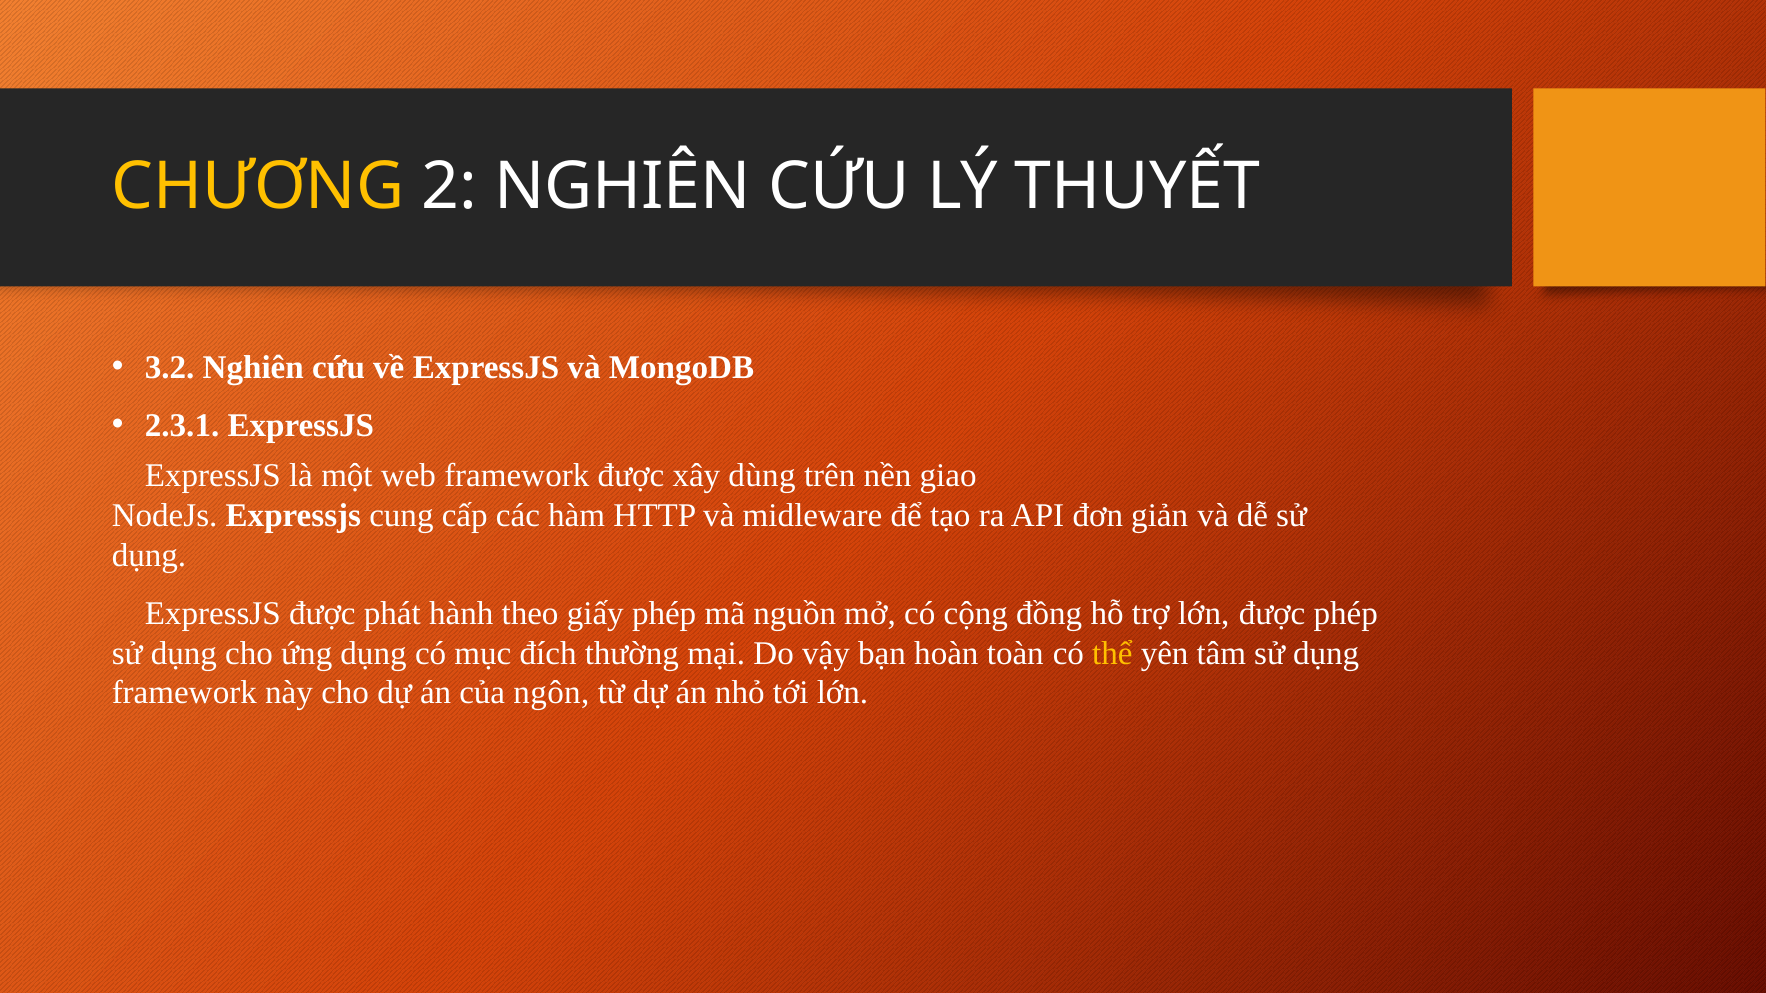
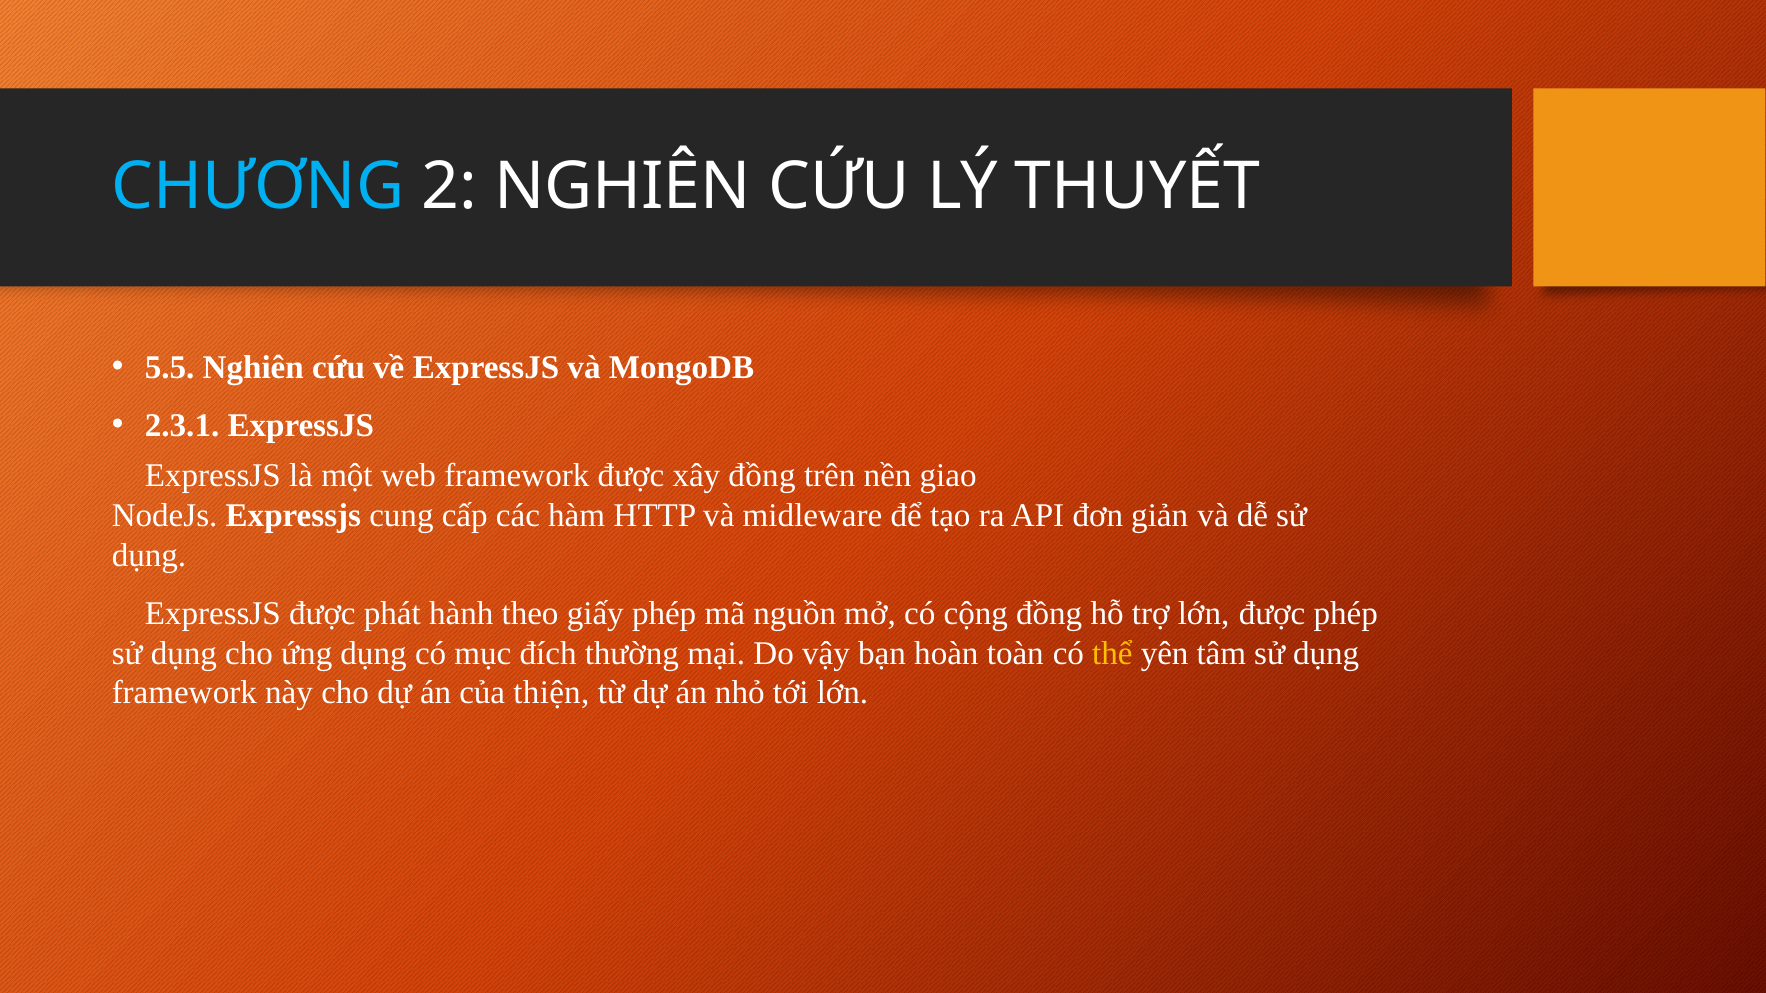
CHƯƠNG colour: yellow -> light blue
3.2: 3.2 -> 5.5
xây dùng: dùng -> đồng
ngôn: ngôn -> thiện
